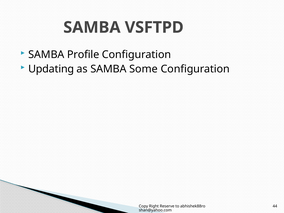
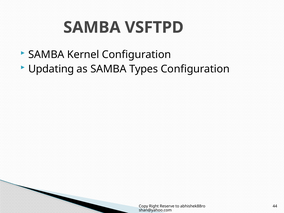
Profile: Profile -> Kernel
Some: Some -> Types
